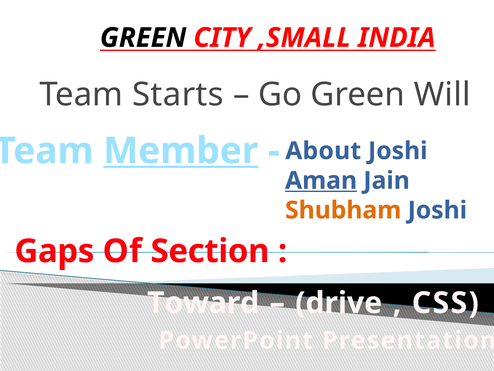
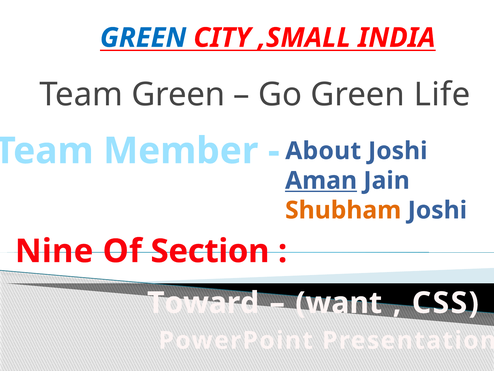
GREEN at (143, 38) colour: black -> blue
Team Starts: Starts -> Green
Will: Will -> Life
Member underline: present -> none
Gaps: Gaps -> Nine
drive: drive -> want
